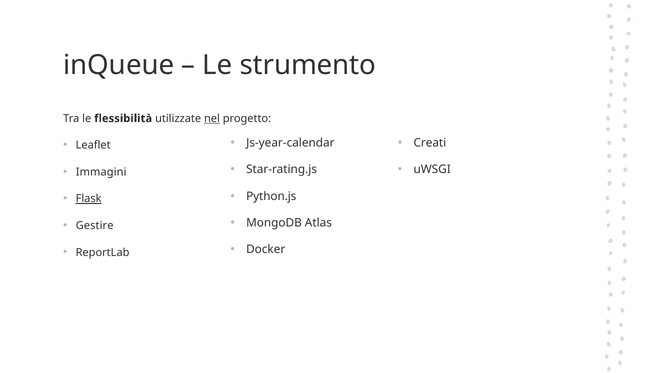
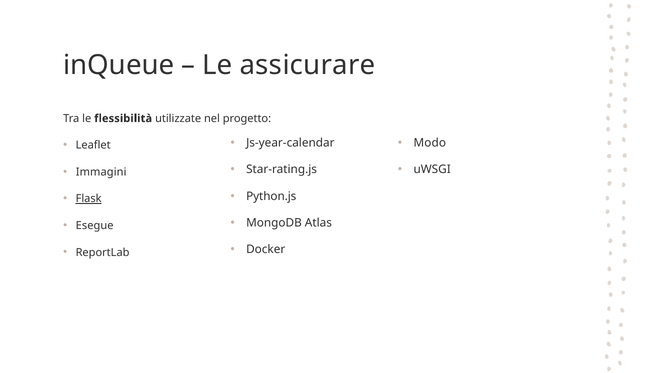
strumento: strumento -> assicurare
nel underline: present -> none
Creati: Creati -> Modo
Gestire: Gestire -> Esegue
